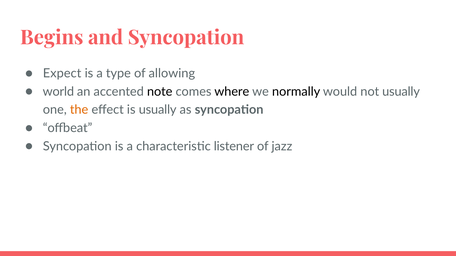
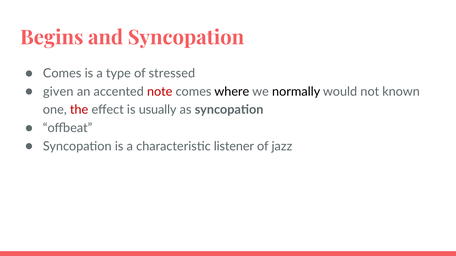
Expect at (62, 74): Expect -> Comes
allowing: allowing -> stressed
world: world -> given
note colour: black -> red
not usually: usually -> known
the colour: orange -> red
